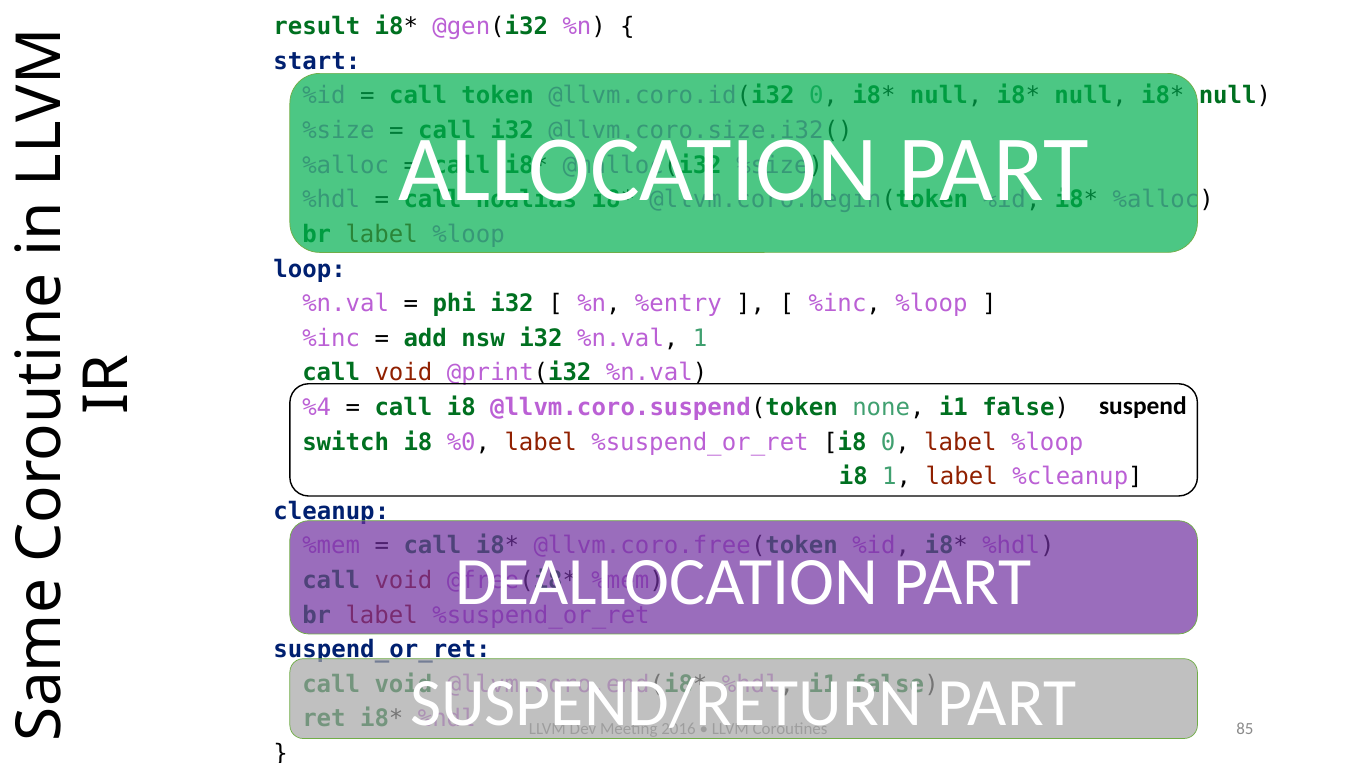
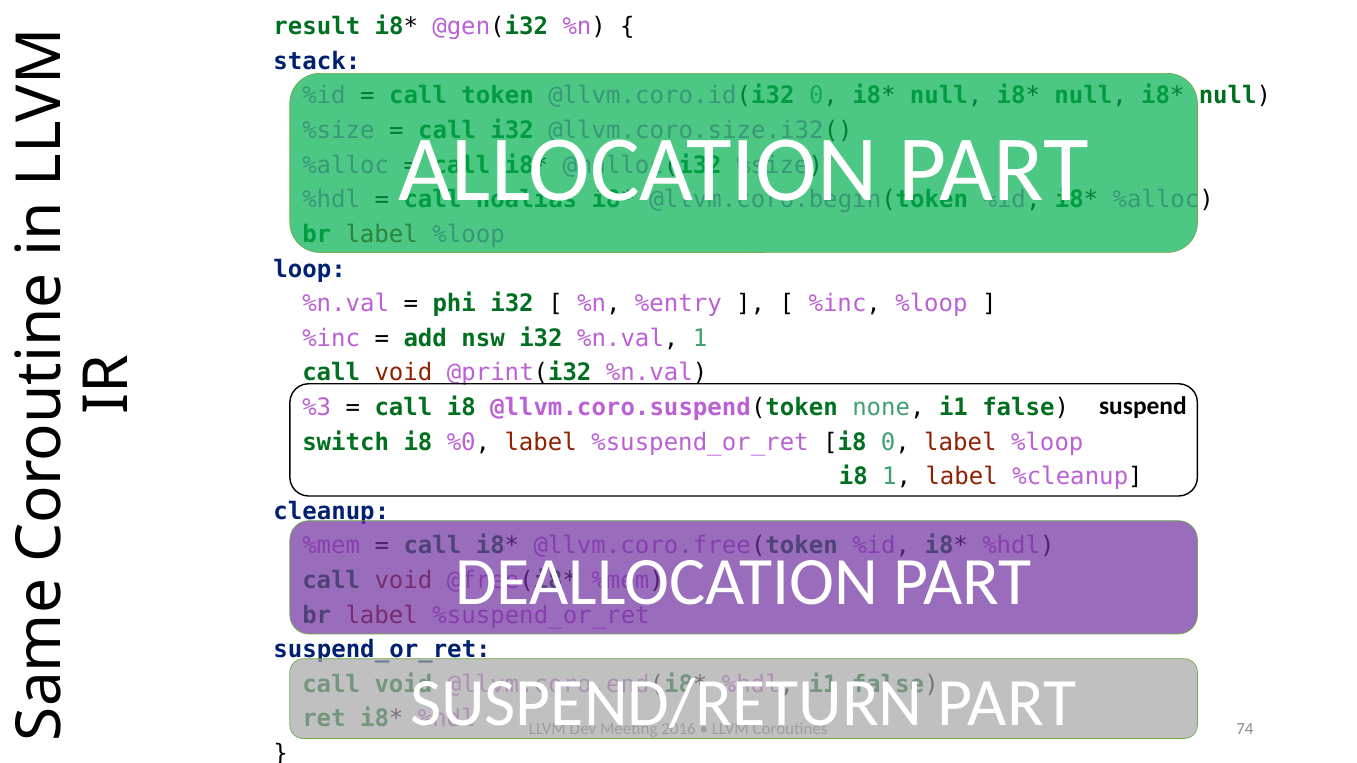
start: start -> stack
%4: %4 -> %3
85: 85 -> 74
